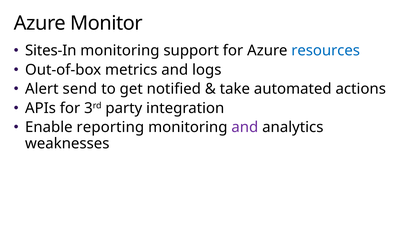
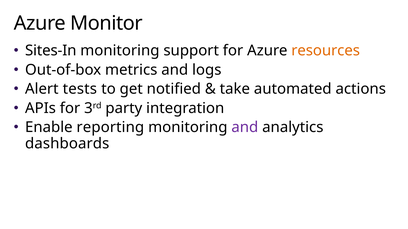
resources colour: blue -> orange
send: send -> tests
weaknesses: weaknesses -> dashboards
